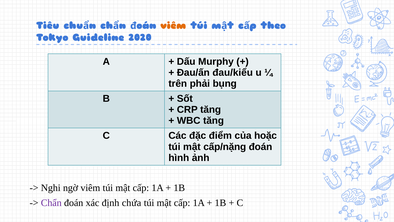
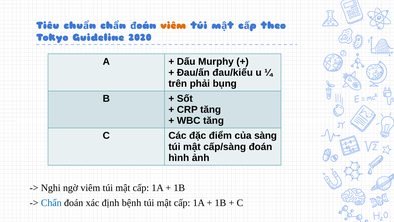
hoặc: hoặc -> sàng
cấp/nặng: cấp/nặng -> cấp/sàng
Chẩn colour: purple -> blue
chứa: chứa -> bệnh
